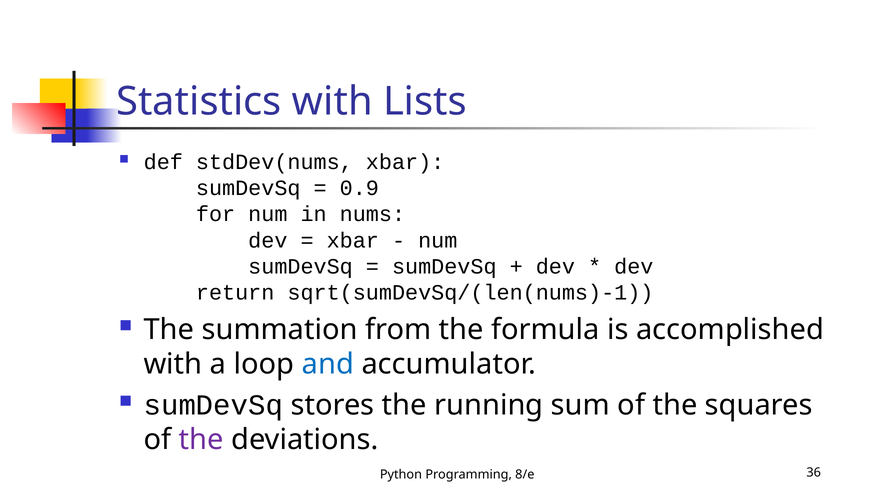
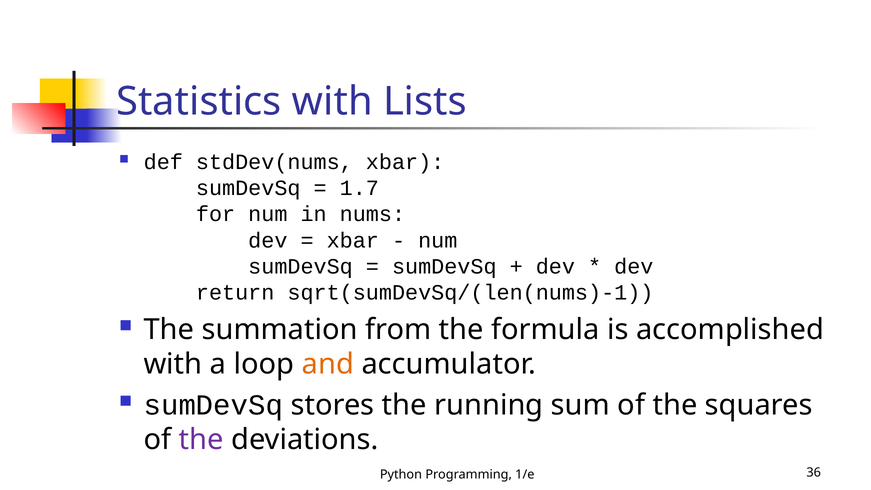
0.9: 0.9 -> 1.7
and colour: blue -> orange
8/e: 8/e -> 1/e
